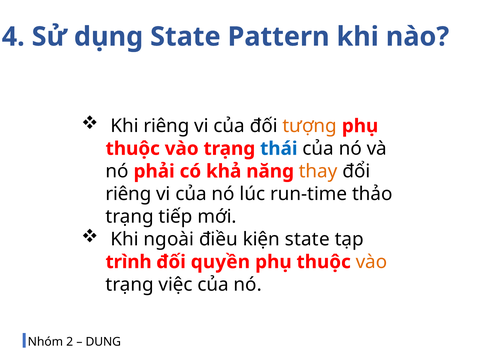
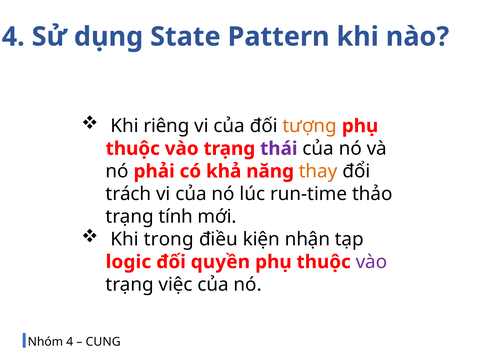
thái colour: blue -> purple
riêng at (129, 194): riêng -> trách
tiếp: tiếp -> tính
ngoài: ngoài -> trong
kiện state: state -> nhận
trình: trình -> logic
vào at (371, 262) colour: orange -> purple
Nhóm 2: 2 -> 4
DUNG: DUNG -> CUNG
